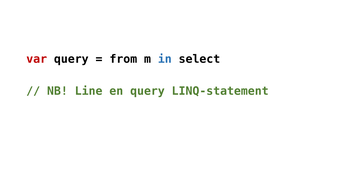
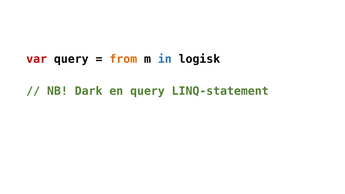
from colour: black -> orange
select: select -> logisk
Line: Line -> Dark
